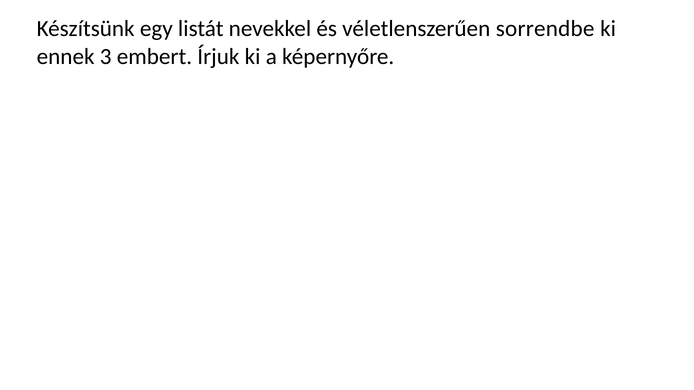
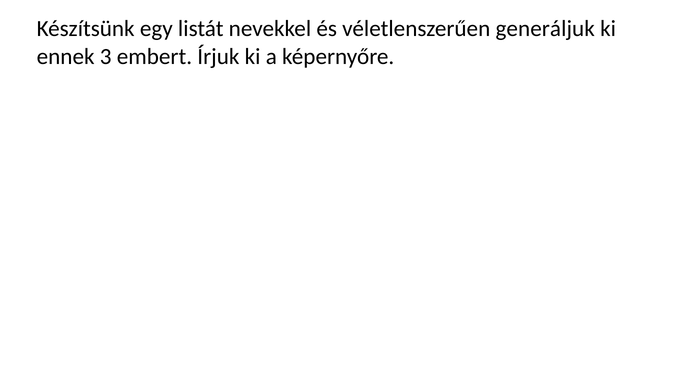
sorrendbe: sorrendbe -> generáljuk
